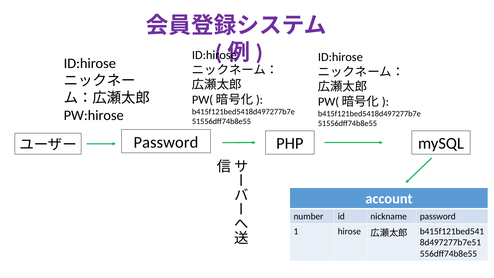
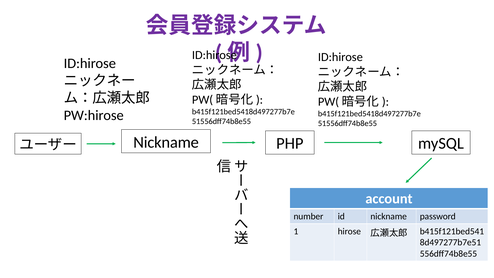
Password at (166, 142): Password -> Nickname
